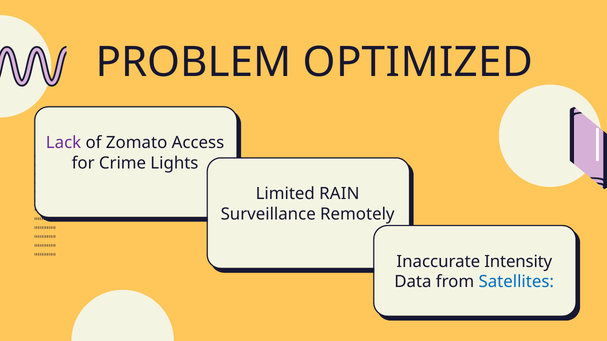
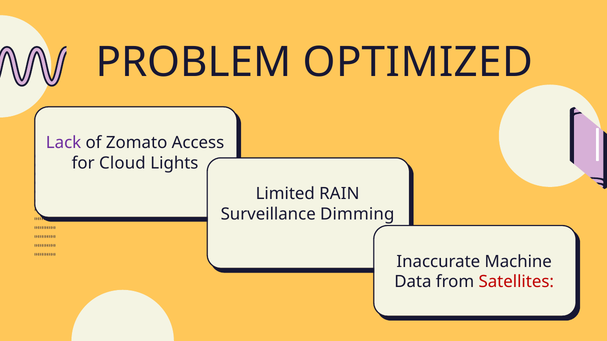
Crime: Crime -> Cloud
Remotely: Remotely -> Dimming
Intensity: Intensity -> Machine
Satellites colour: blue -> red
